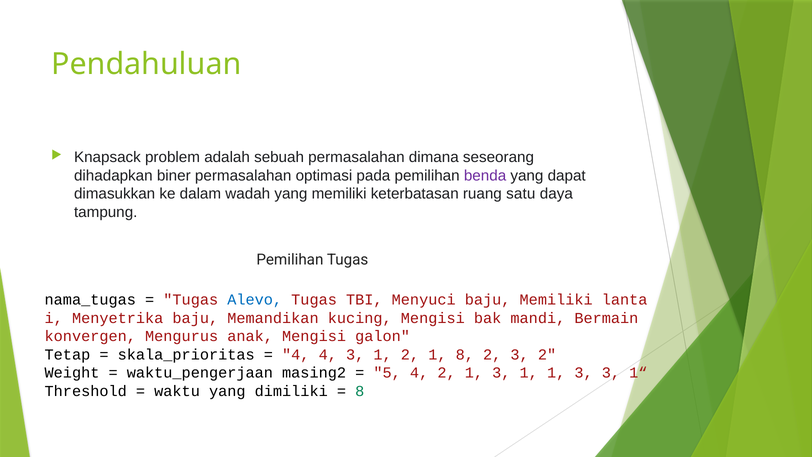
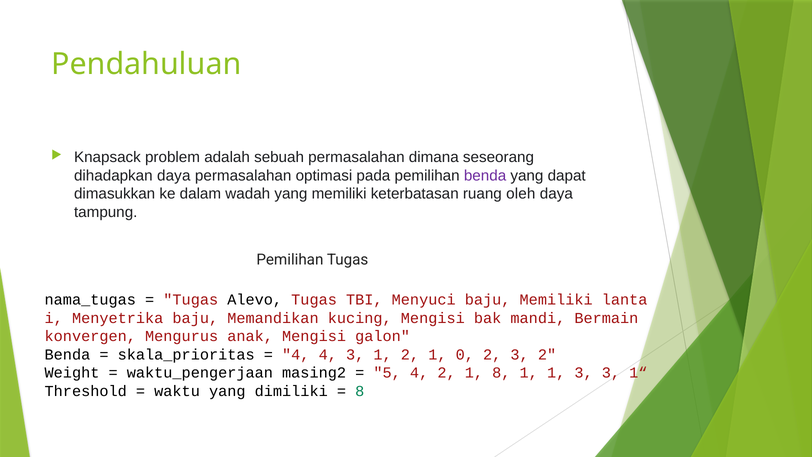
dihadapkan biner: biner -> daya
satu: satu -> oleh
Alevo colour: blue -> black
Tetap at (67, 354): Tetap -> Benda
1 8: 8 -> 0
2 1 3: 3 -> 8
